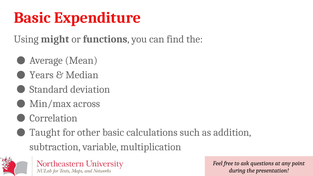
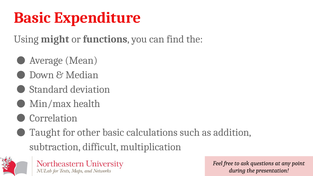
Years: Years -> Down
across: across -> health
variable: variable -> difficult
